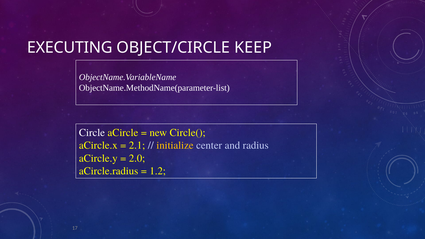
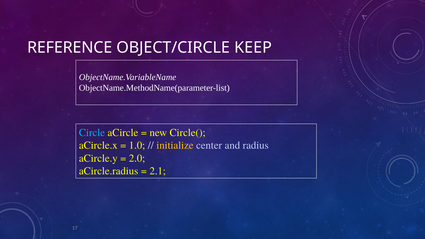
EXECUTING: EXECUTING -> REFERENCE
Circle colour: white -> light blue
2.1: 2.1 -> 1.0
1.2: 1.2 -> 2.1
